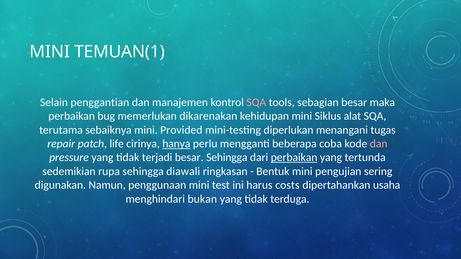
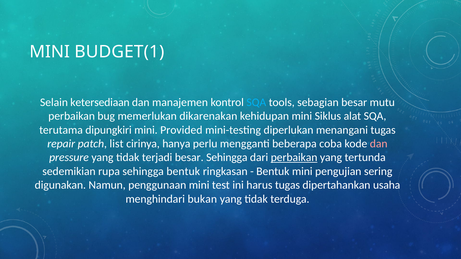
TEMUAN(1: TEMUAN(1 -> BUDGET(1
penggantian: penggantian -> ketersediaan
SQA at (256, 102) colour: pink -> light blue
maka: maka -> mutu
sebaiknya: sebaiknya -> dipungkiri
life: life -> list
hanya underline: present -> none
sehingga diawali: diawali -> bentuk
harus costs: costs -> tugas
